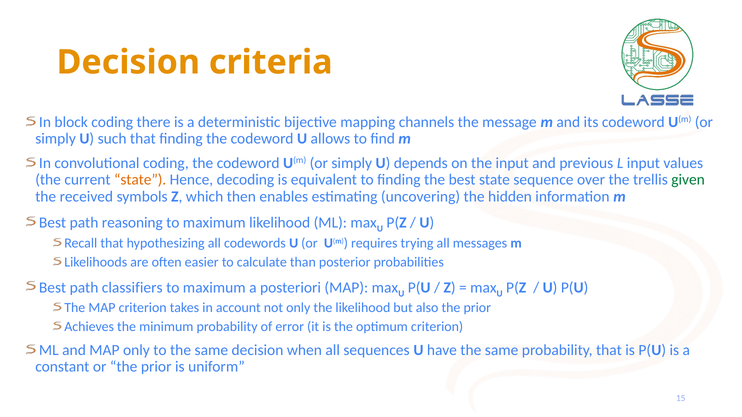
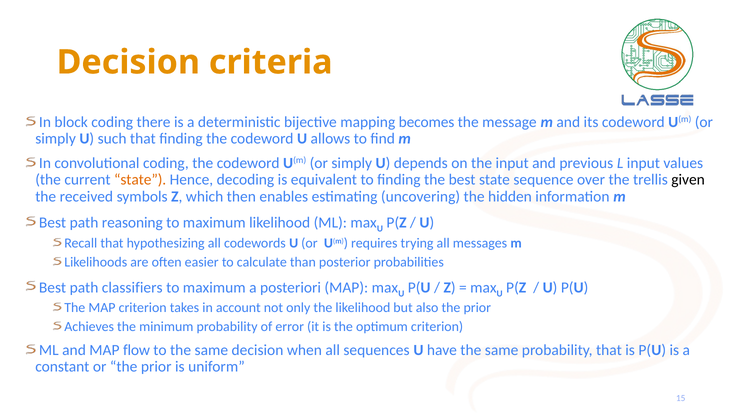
channels: channels -> becomes
given colour: green -> black
MAP only: only -> flow
